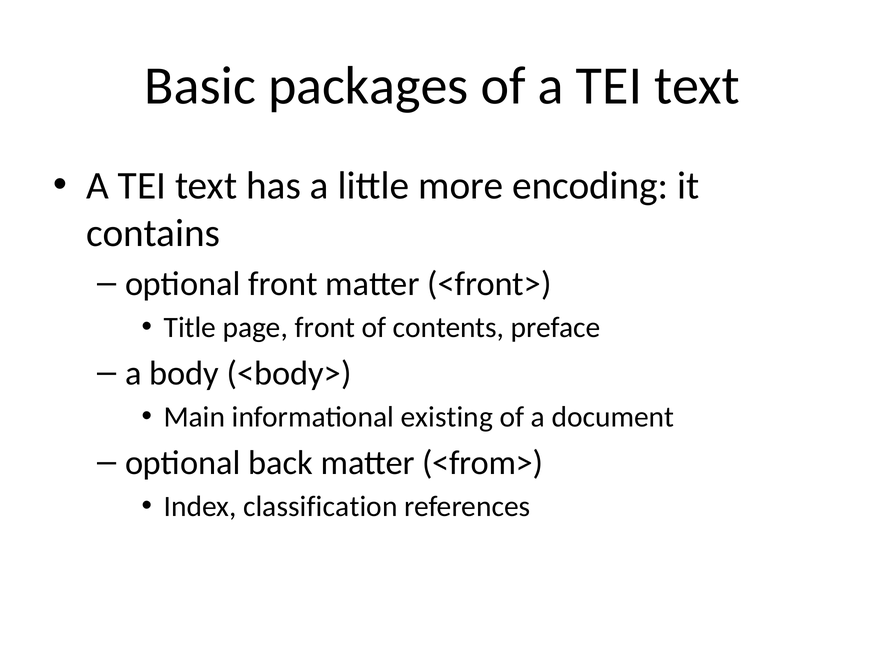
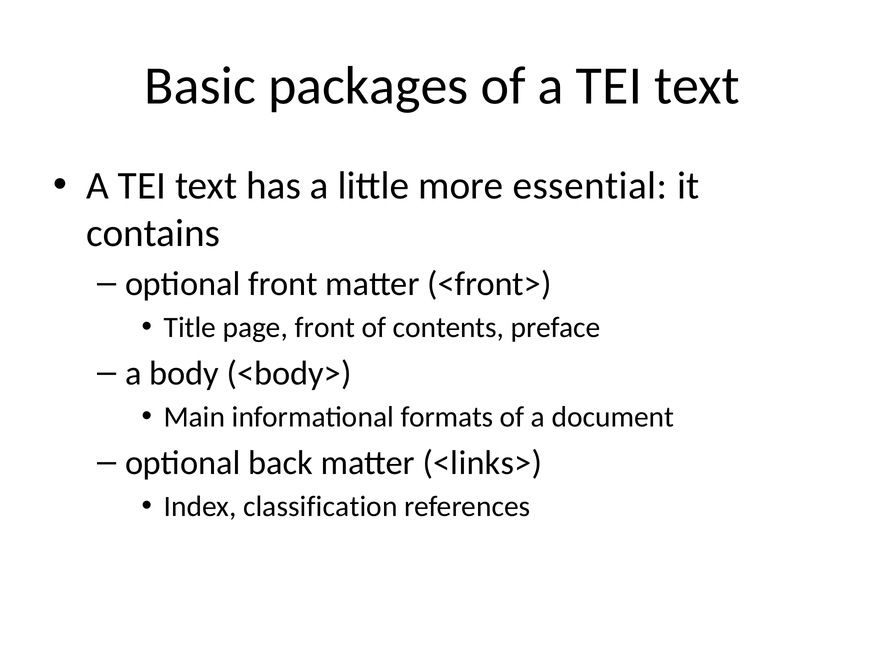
encoding: encoding -> essential
existing: existing -> formats
<from>: <from> -> <links>
